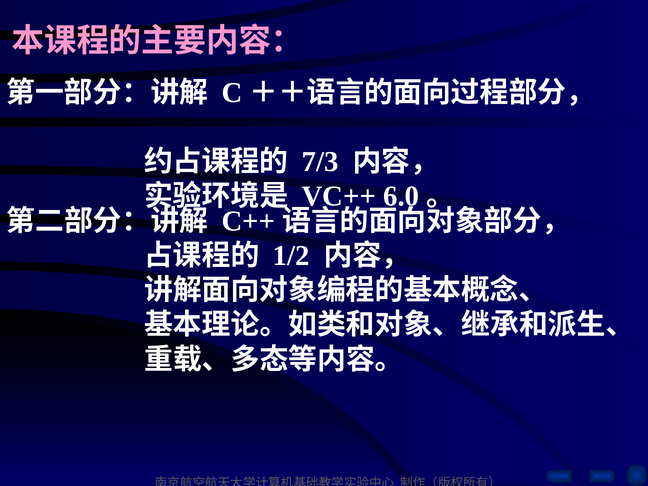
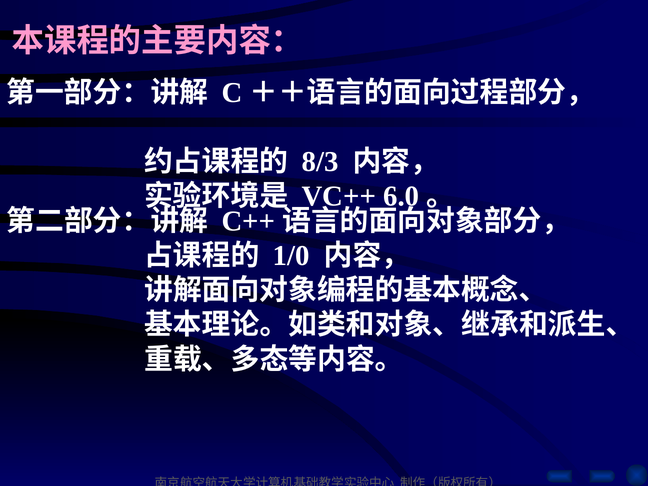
7/3: 7/3 -> 8/3
1/2: 1/2 -> 1/0
